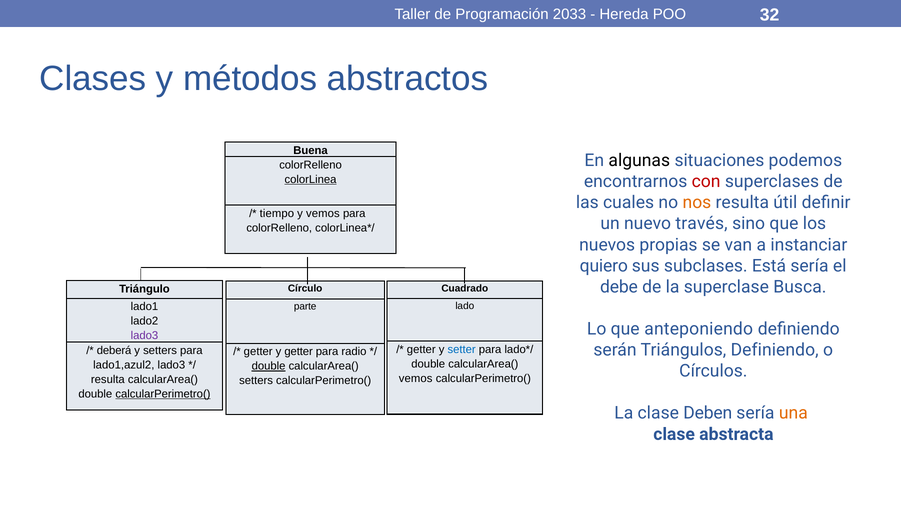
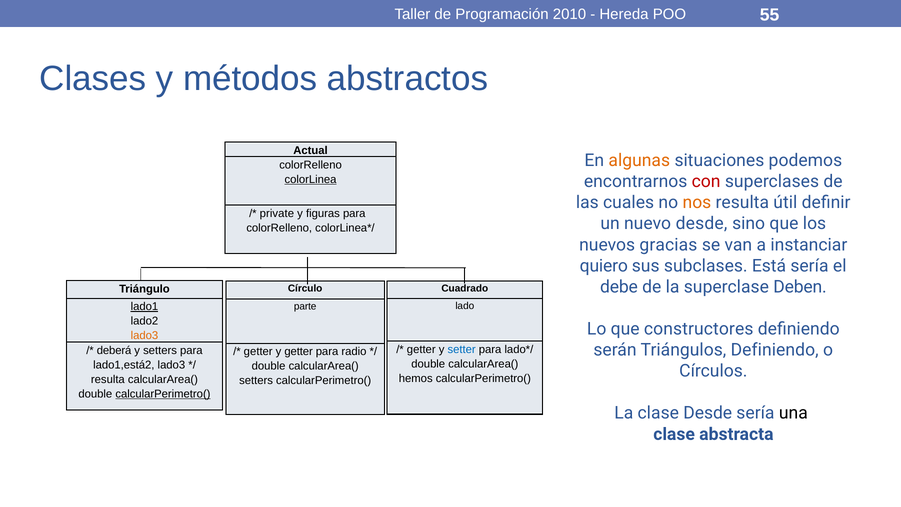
2033: 2033 -> 2010
32: 32 -> 55
Buena: Buena -> Actual
algunas colour: black -> orange
tiempo: tiempo -> private
y vemos: vemos -> figuras
nuevo través: través -> desde
propias: propias -> gracias
Busca: Busca -> Deben
lado1 underline: none -> present
anteponiendo: anteponiendo -> constructores
lado3 at (144, 336) colour: purple -> orange
lado1,azul2: lado1,azul2 -> lado1,está2
double at (269, 366) underline: present -> none
vemos at (416, 378): vemos -> hemos
clase Deben: Deben -> Desde
una colour: orange -> black
